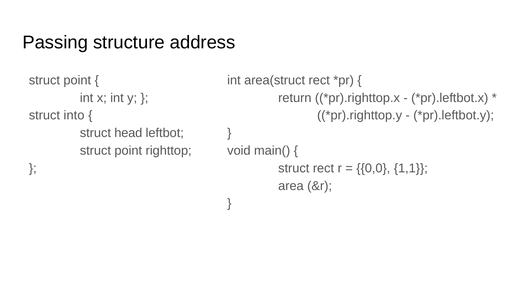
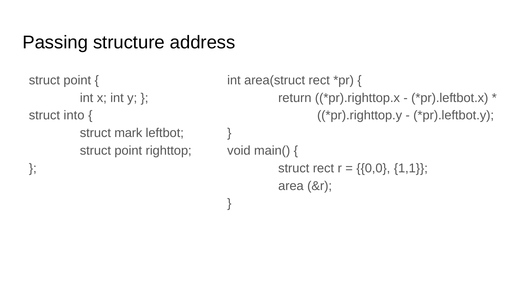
head: head -> mark
